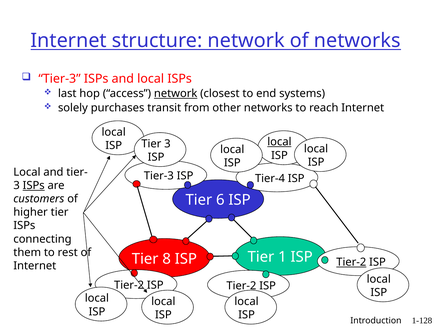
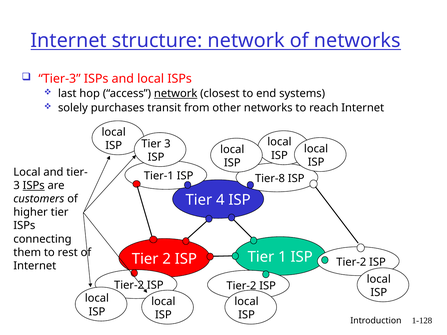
local at (279, 142) underline: present -> none
Tier-3 at (159, 176): Tier-3 -> Tier-1
Tier-4: Tier-4 -> Tier-8
6: 6 -> 4
8: 8 -> 2
Tier-2 at (351, 262) underline: present -> none
